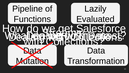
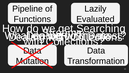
Salesforce: Salesforce -> Searching
